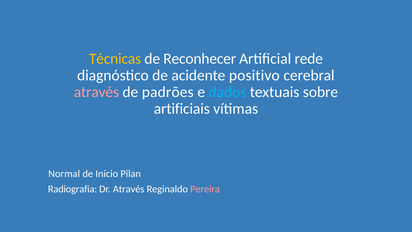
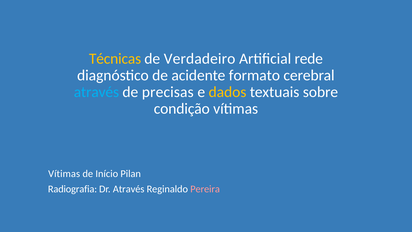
Reconhecer: Reconhecer -> Verdadeiro
positivo: positivo -> formato
através at (96, 92) colour: pink -> light blue
padrões: padrões -> precisas
dados colour: light blue -> yellow
artificiais: artificiais -> condição
Normal at (64, 174): Normal -> Vítimas
